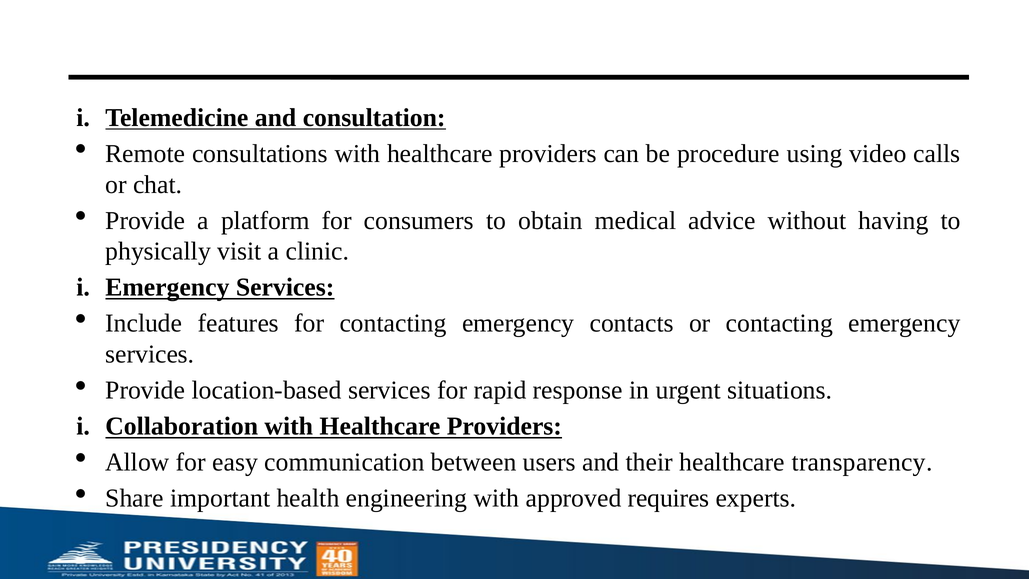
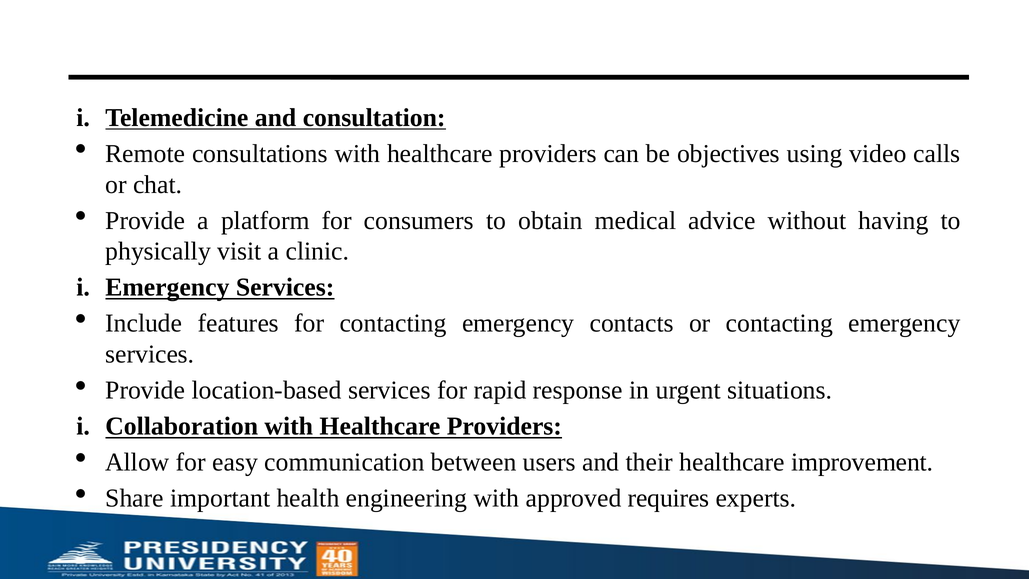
procedure: procedure -> objectives
transparency: transparency -> improvement
